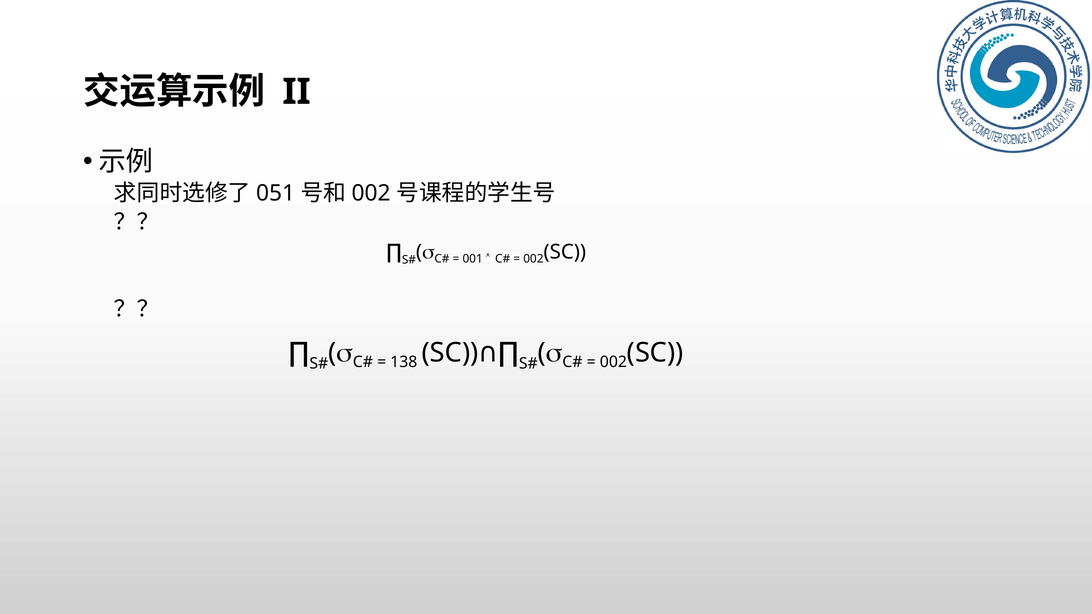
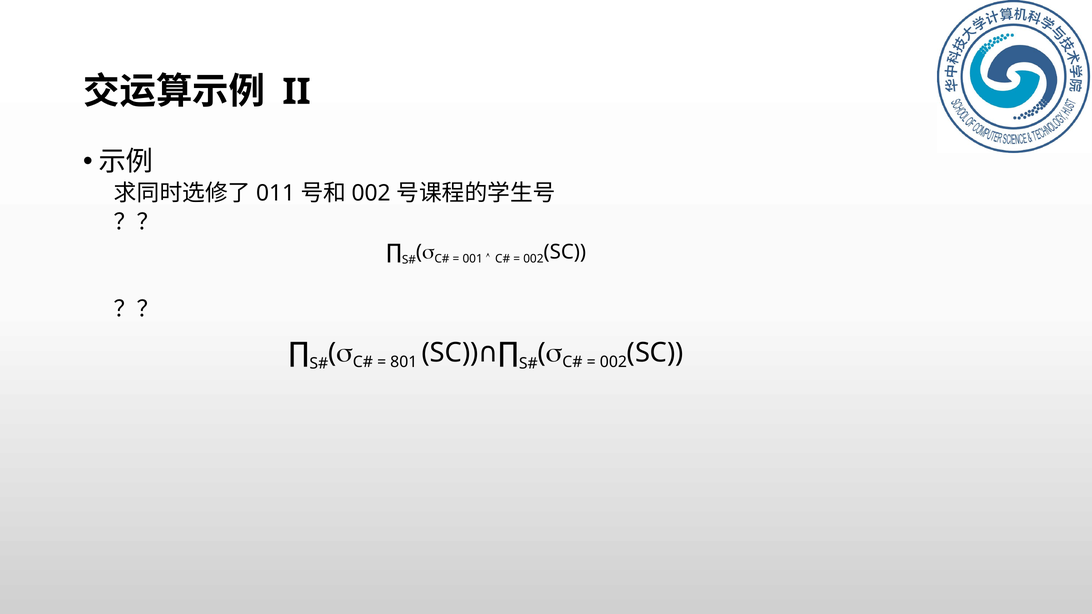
051: 051 -> 011
138: 138 -> 801
